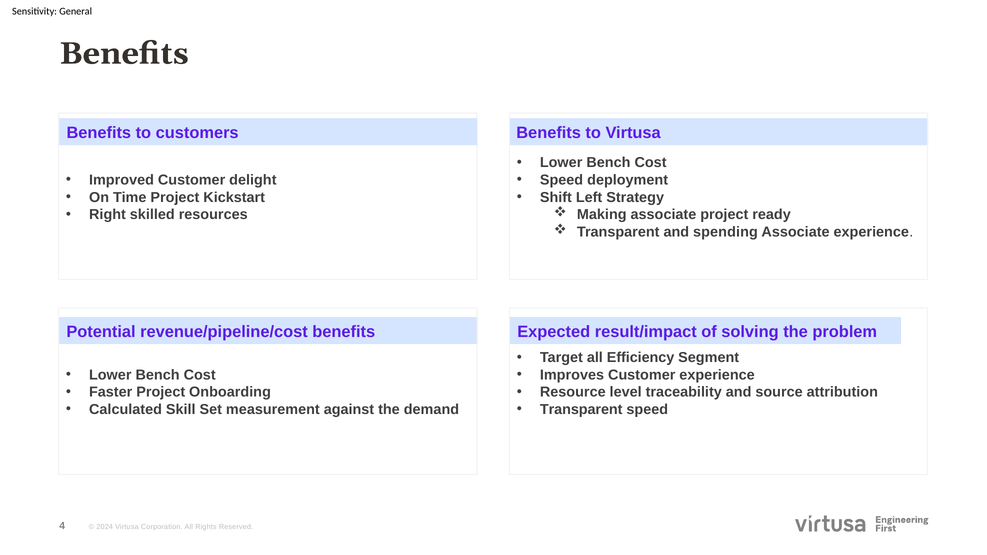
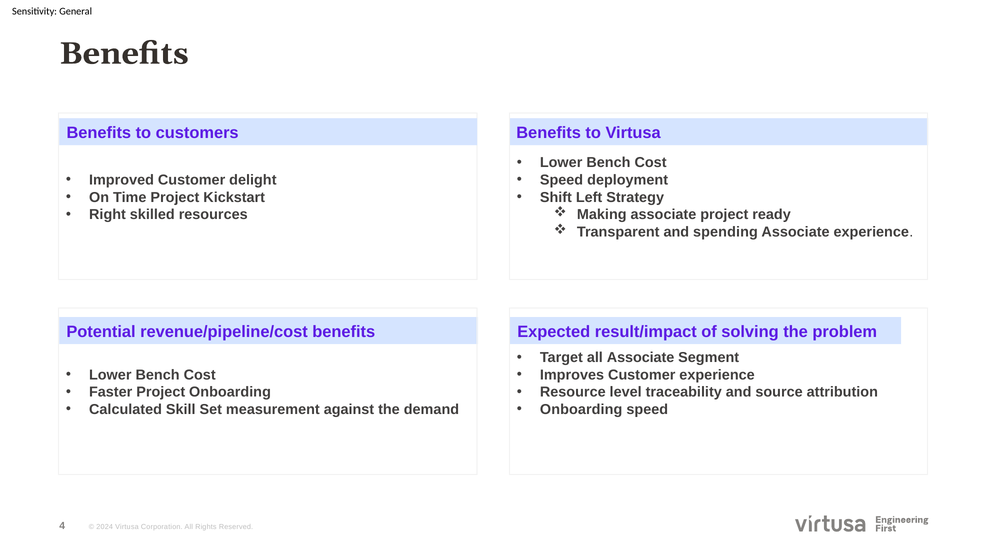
all Efficiency: Efficiency -> Associate
Transparent at (581, 410): Transparent -> Onboarding
